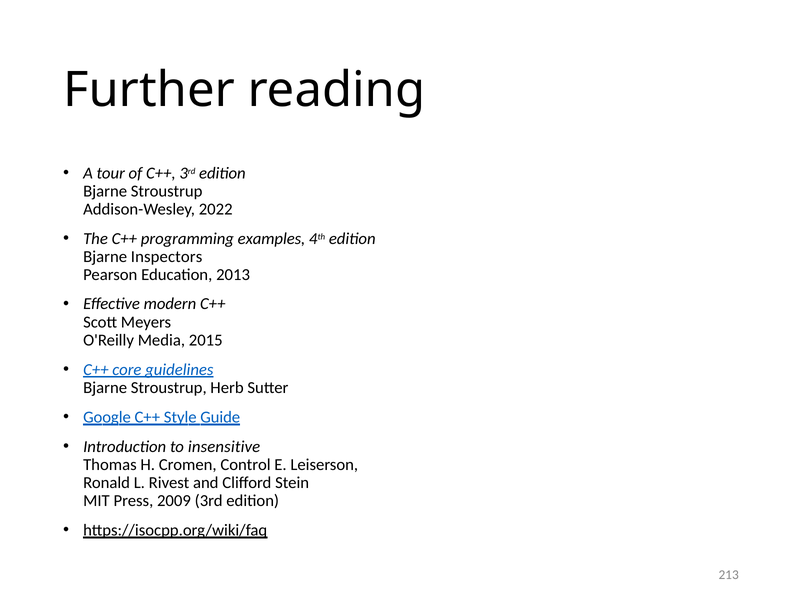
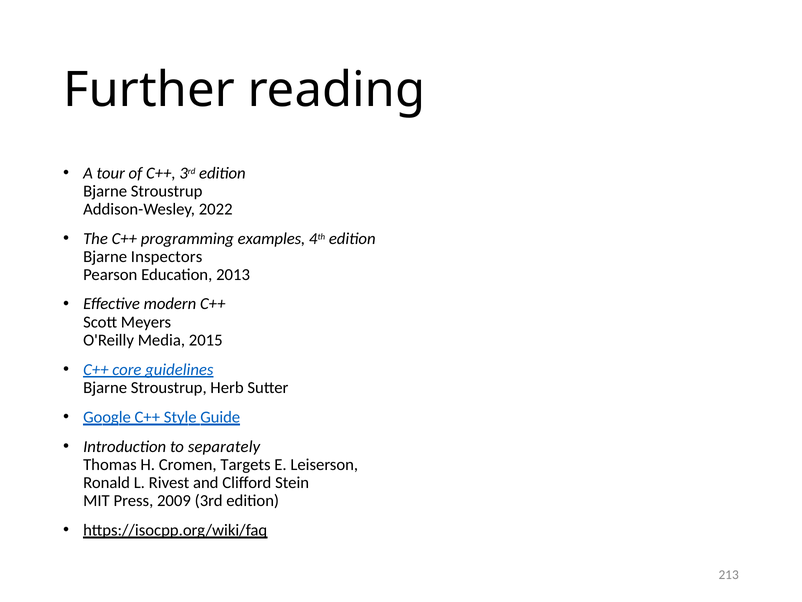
insensitive: insensitive -> separately
Control: Control -> Targets
